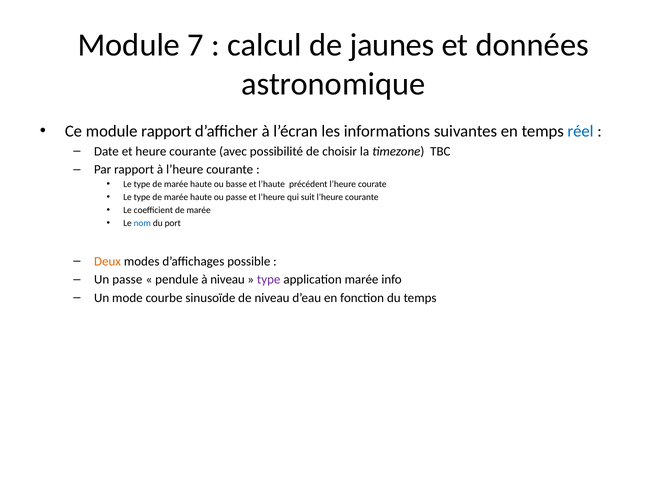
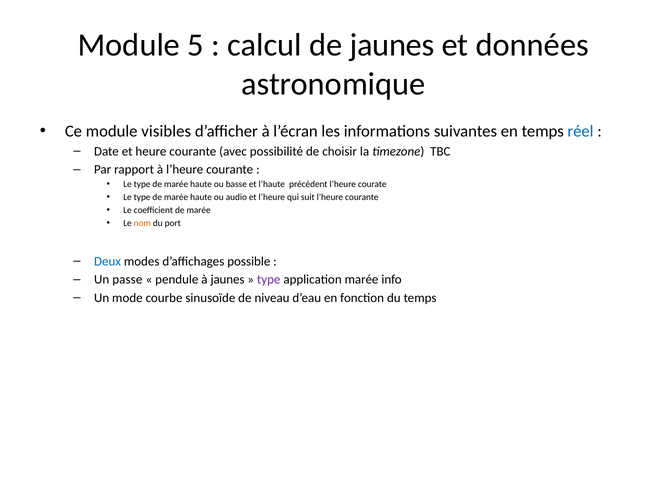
7: 7 -> 5
module rapport: rapport -> visibles
ou passe: passe -> audio
nom colour: blue -> orange
Deux colour: orange -> blue
à niveau: niveau -> jaunes
